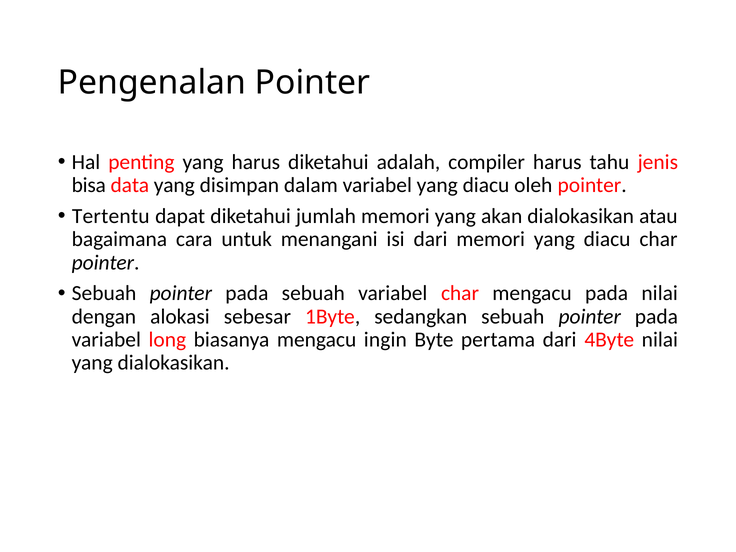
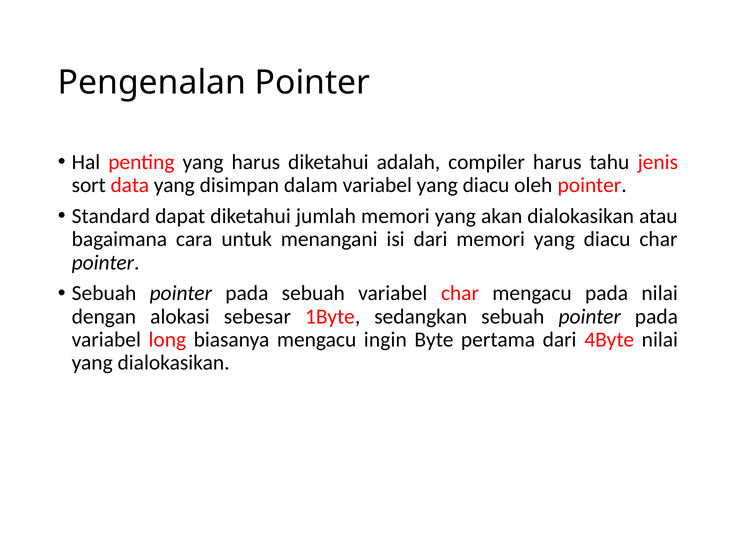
bisa: bisa -> sort
Tertentu: Tertentu -> Standard
